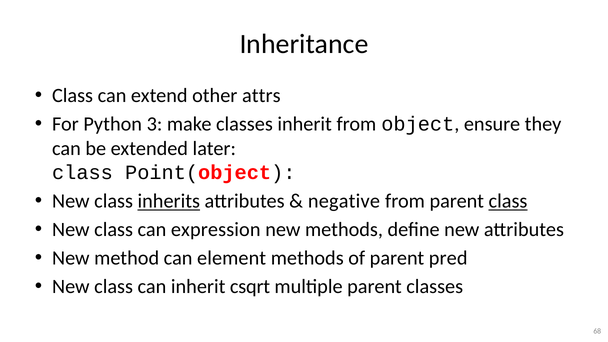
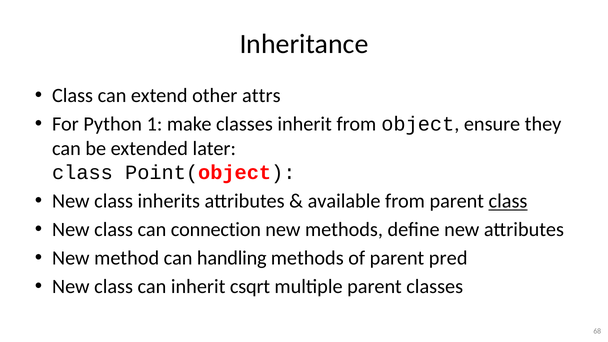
3: 3 -> 1
inherits underline: present -> none
negative: negative -> available
expression: expression -> connection
element: element -> handling
